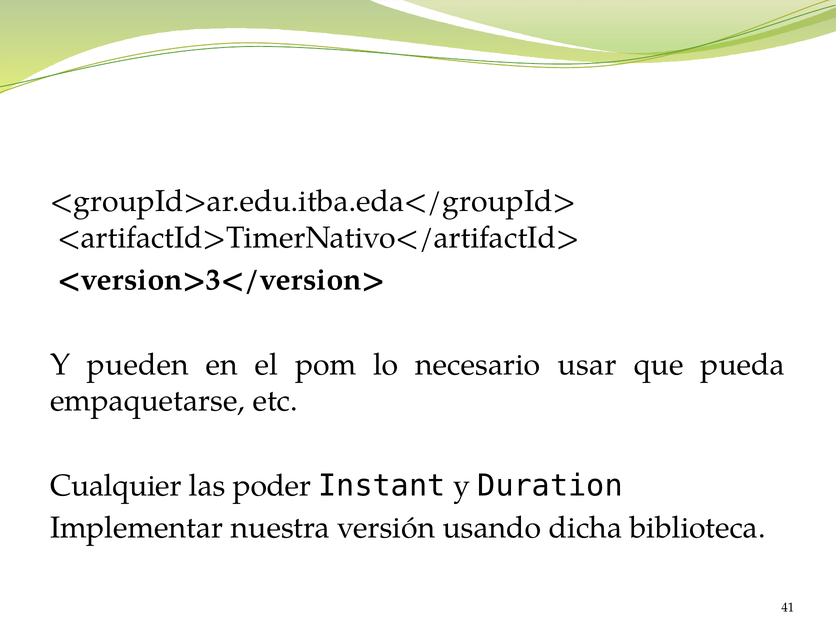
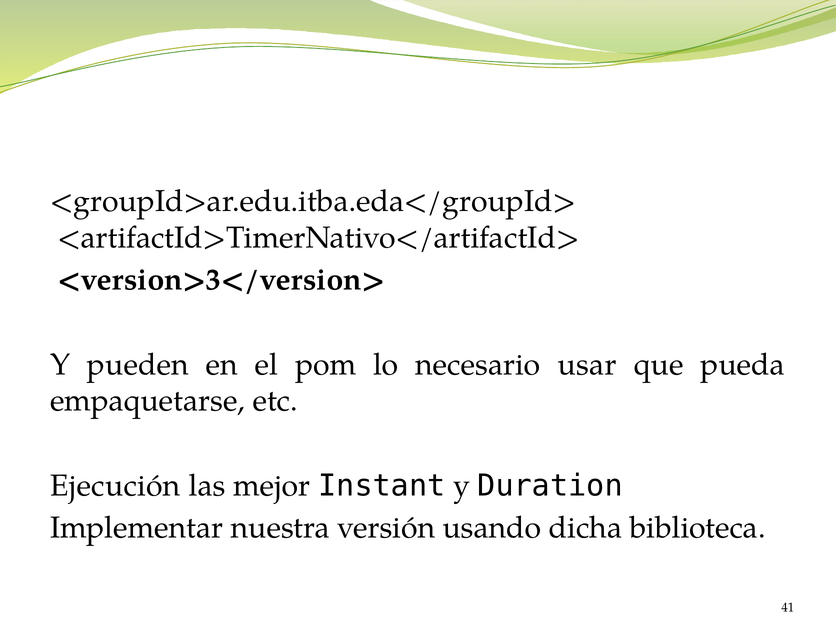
Cualquier: Cualquier -> Ejecución
poder: poder -> mejor
